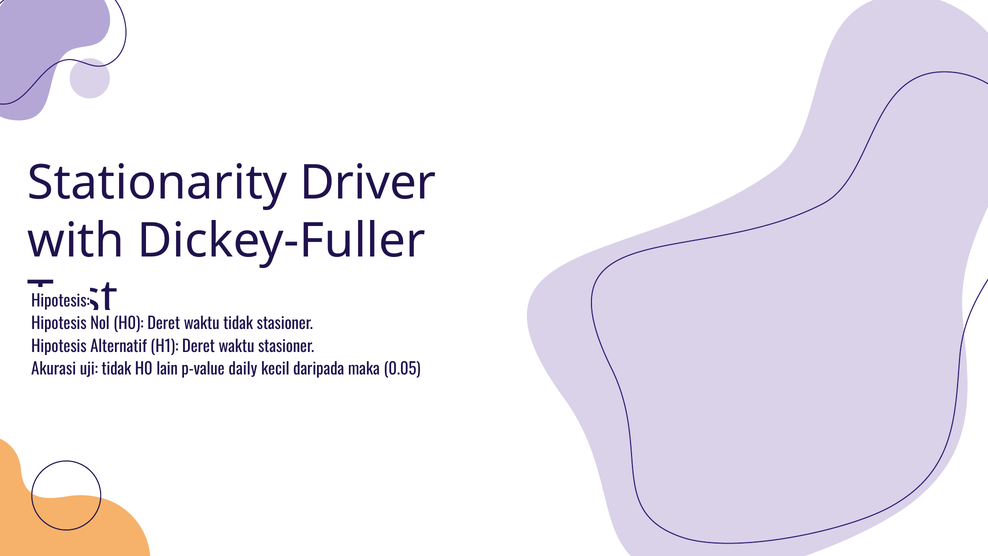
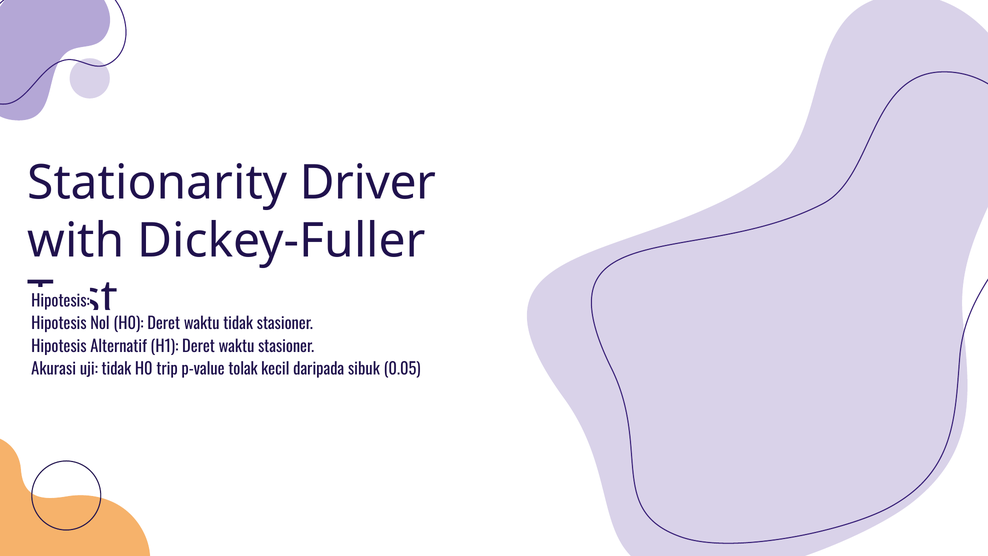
lain: lain -> trip
daily: daily -> tolak
maka: maka -> sibuk
